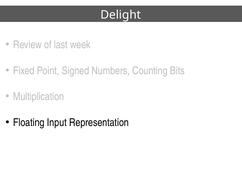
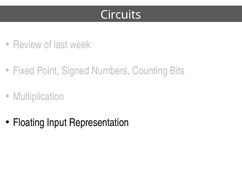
Delight: Delight -> Circuits
